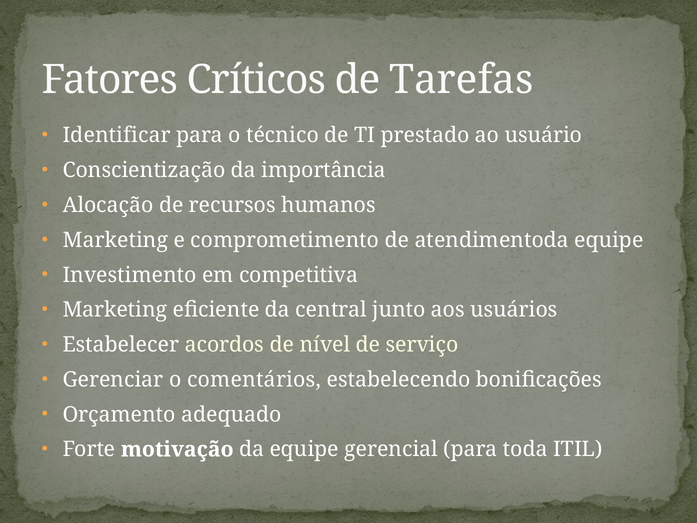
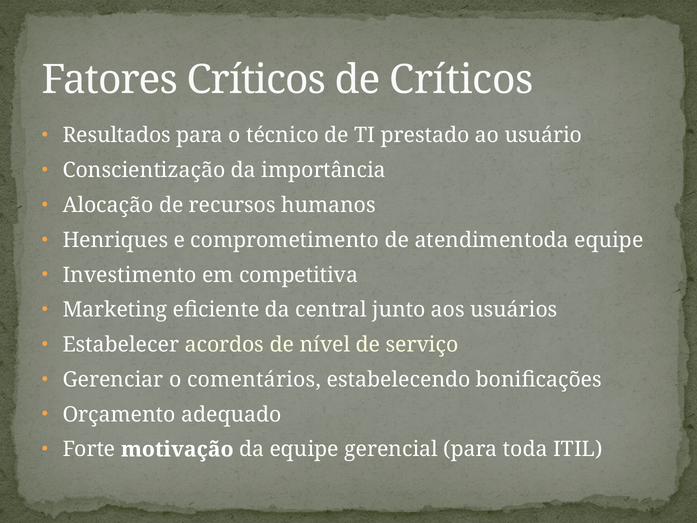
de Tarefas: Tarefas -> Críticos
Identificar: Identificar -> Resultados
Marketing at (115, 240): Marketing -> Henriques
